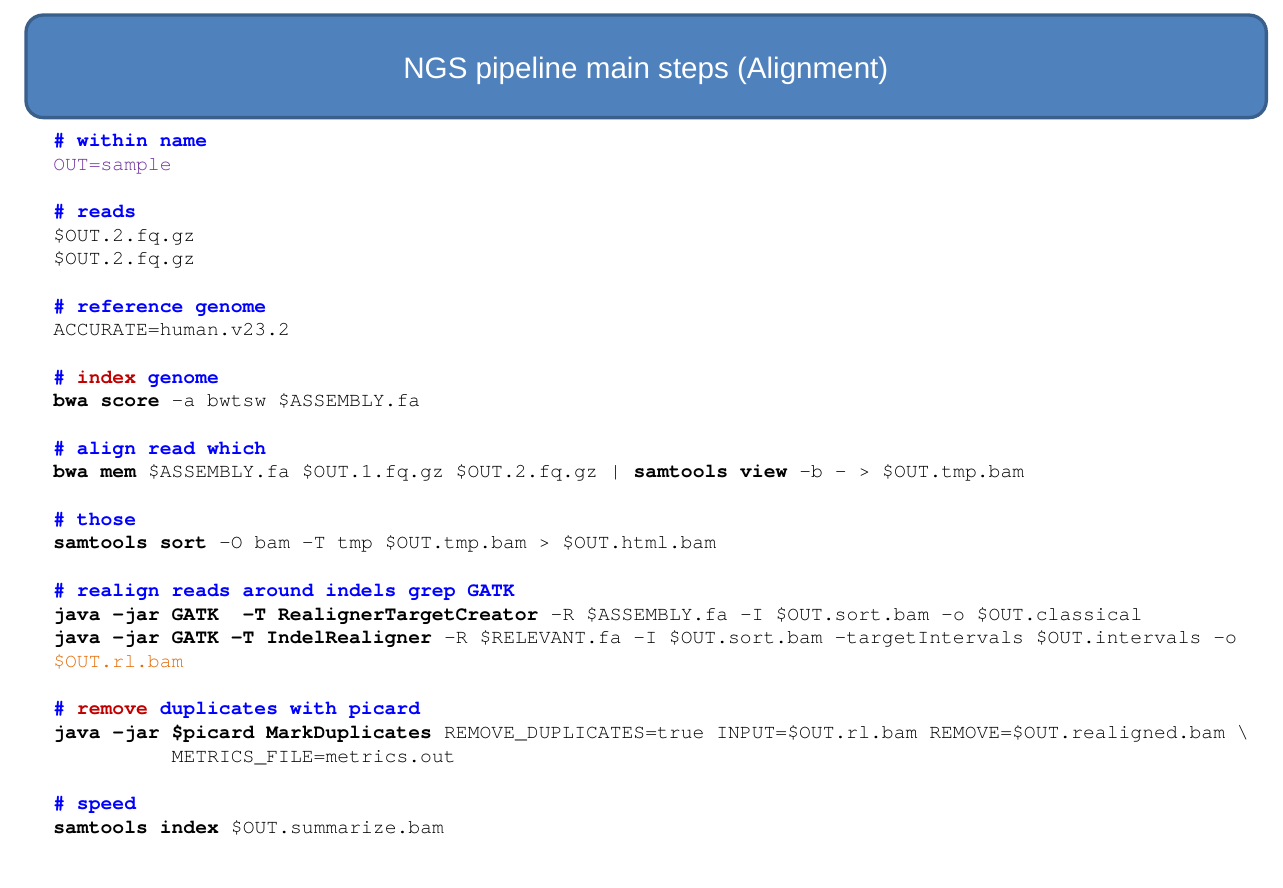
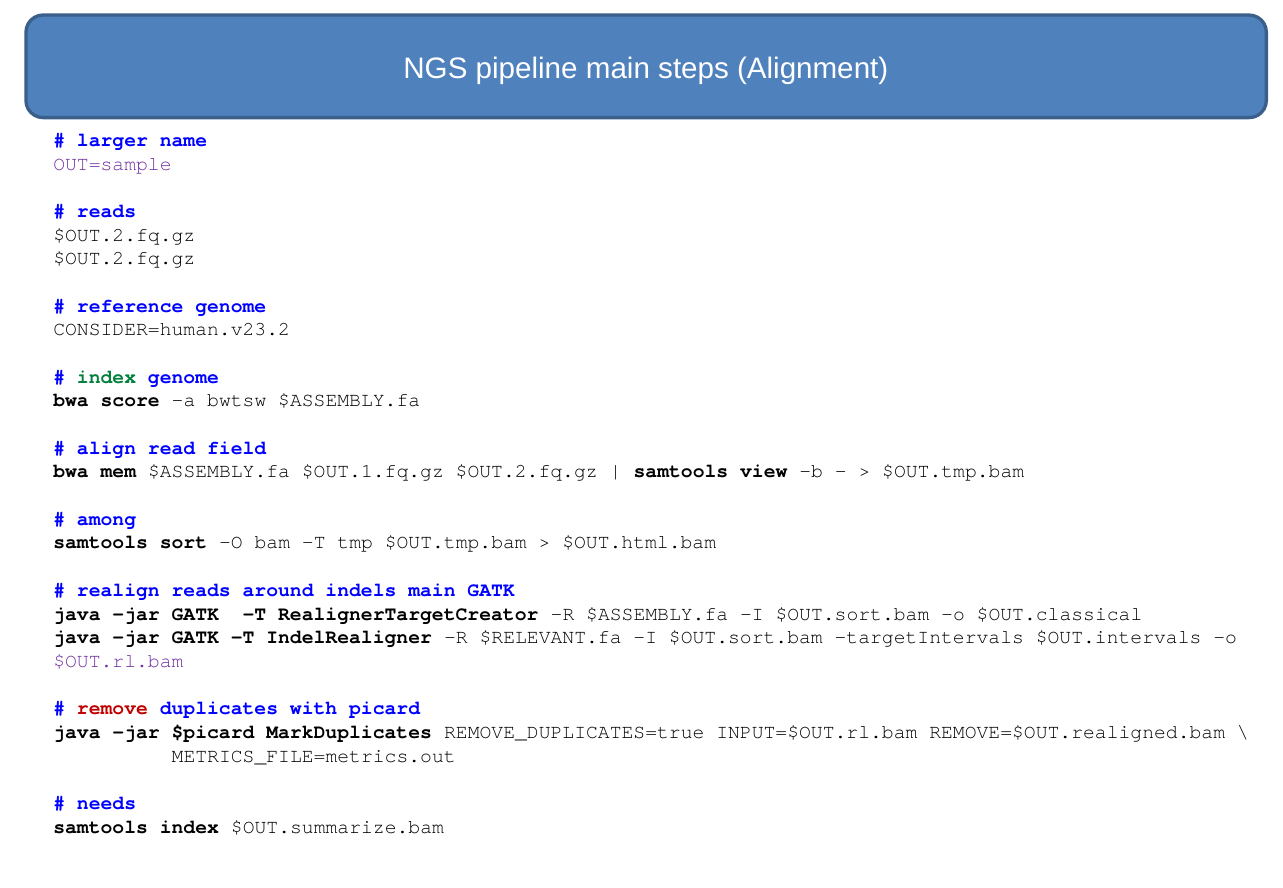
within: within -> larger
ACCURATE=human.v23.2: ACCURATE=human.v23.2 -> CONSIDER=human.v23.2
index at (107, 377) colour: red -> green
which: which -> field
those: those -> among
indels grep: grep -> main
$OUT.rl.bam colour: orange -> purple
speed: speed -> needs
